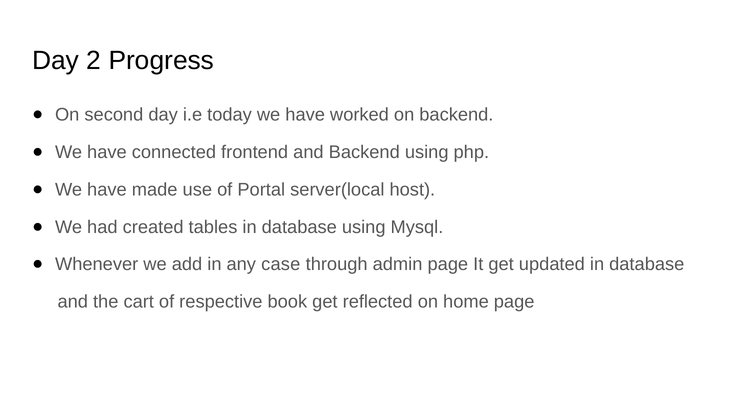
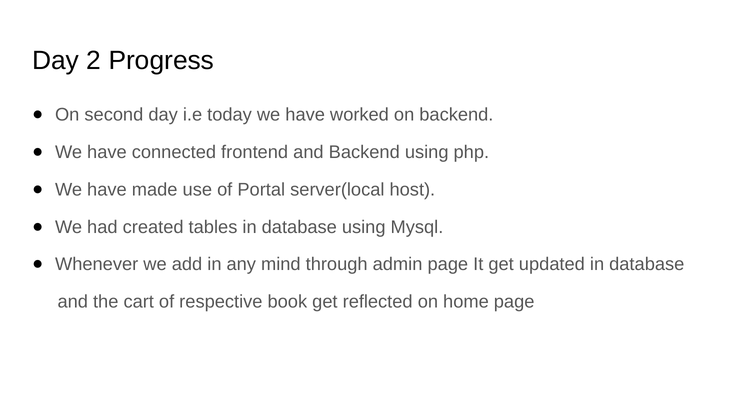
case: case -> mind
